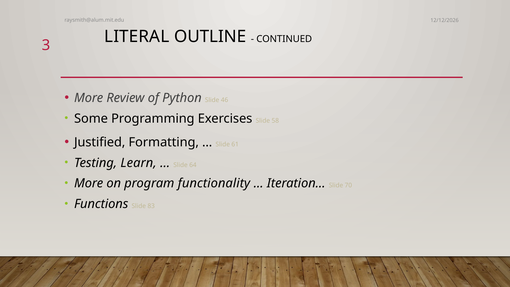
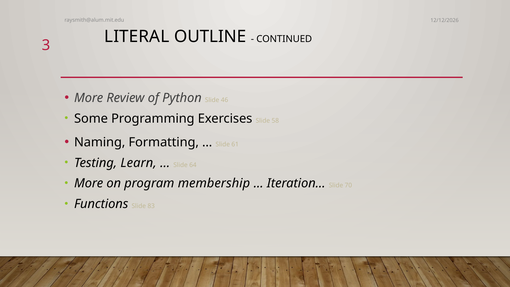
Justified: Justified -> Naming
functionality: functionality -> membership
